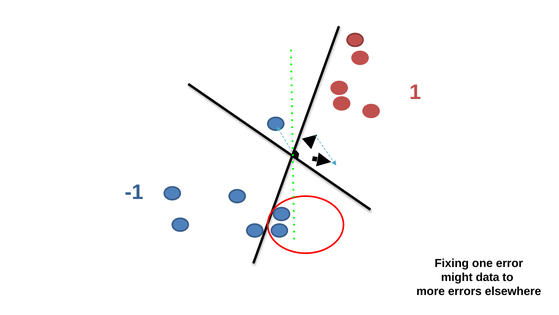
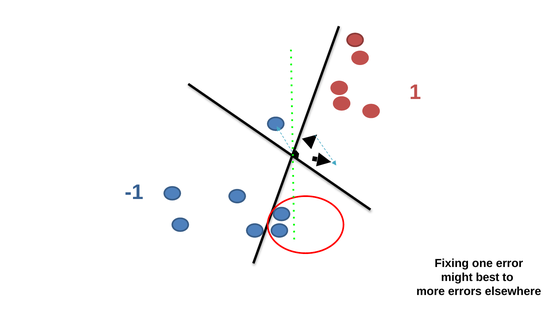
data: data -> best
